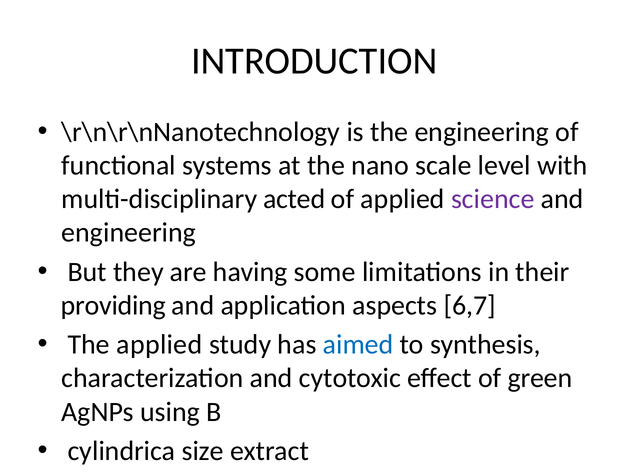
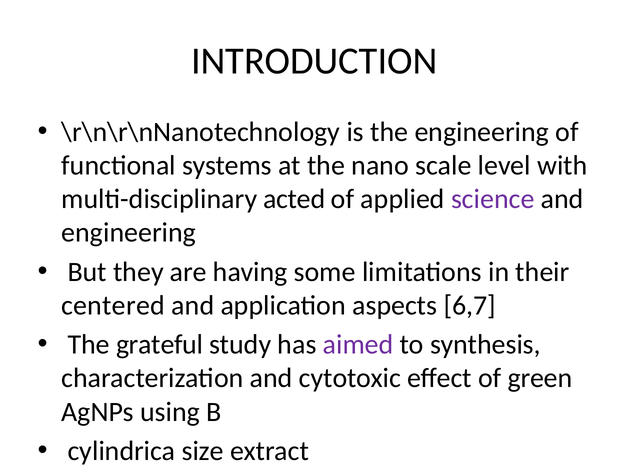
providing: providing -> centered
The applied: applied -> grateful
aimed colour: blue -> purple
